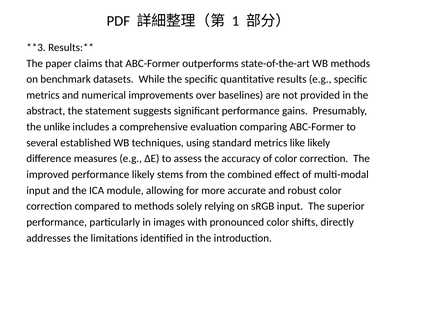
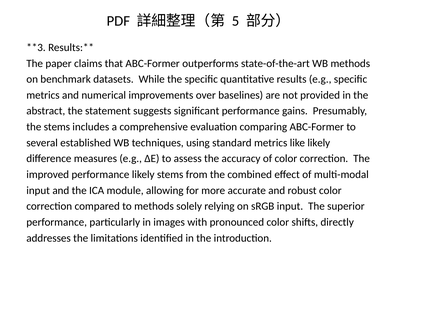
1: 1 -> 5
the unlike: unlike -> stems
